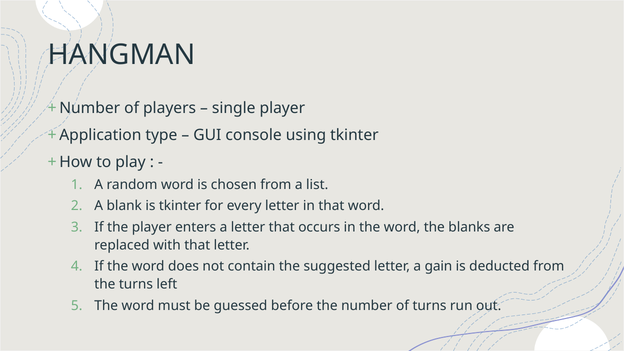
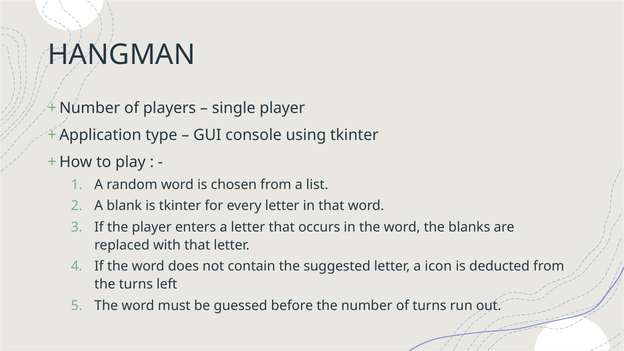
gain: gain -> icon
